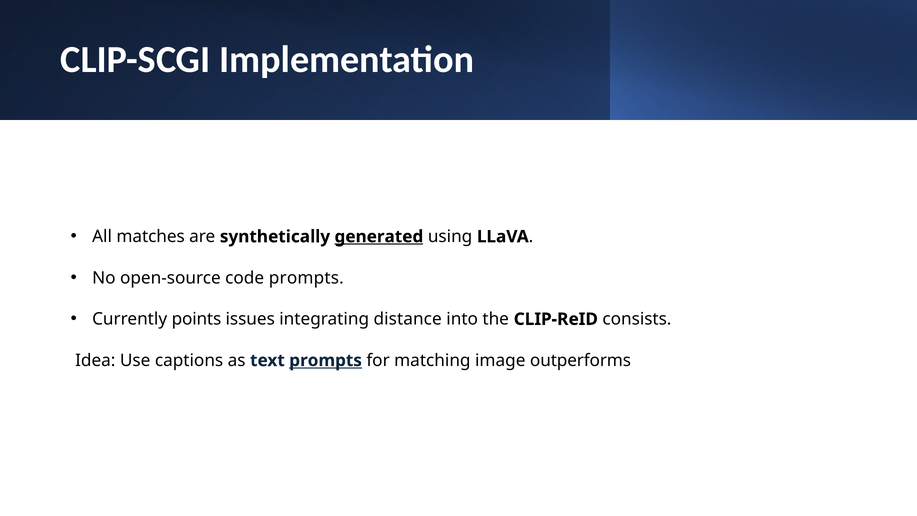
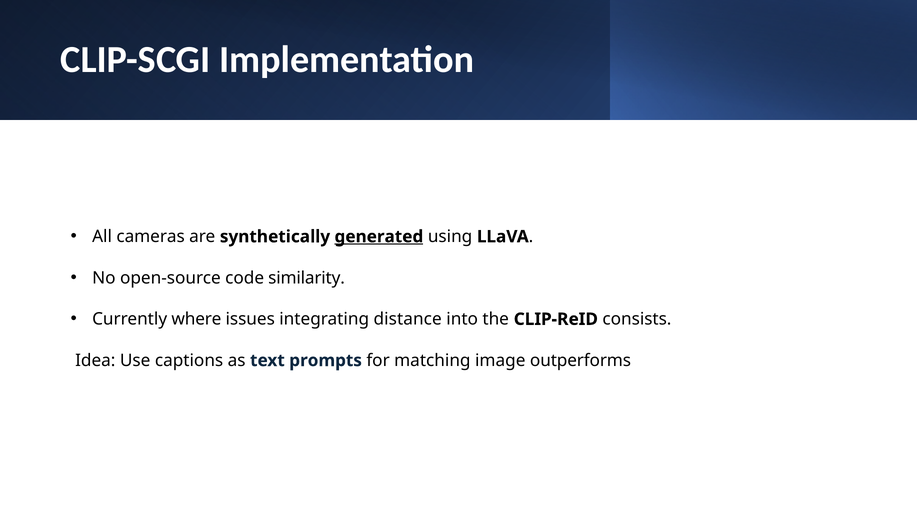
matches: matches -> cameras
code prompts: prompts -> similarity
points: points -> where
prompts at (326, 360) underline: present -> none
